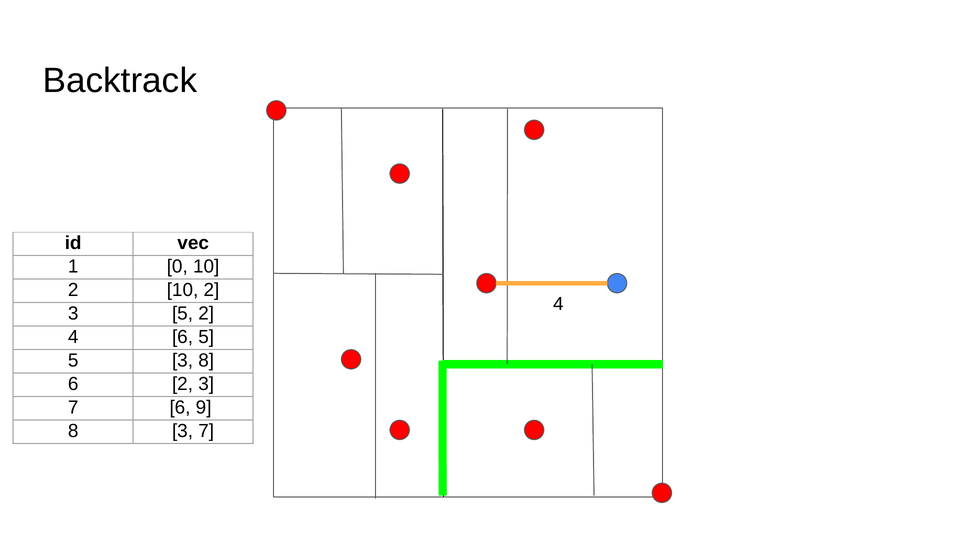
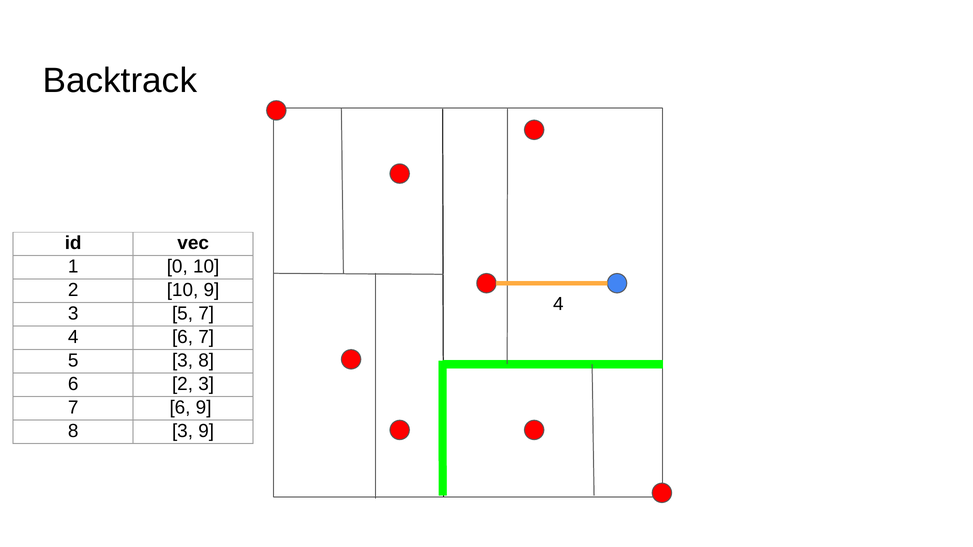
2 10 2: 2 -> 9
5 2: 2 -> 7
6 5: 5 -> 7
8 3 7: 7 -> 9
